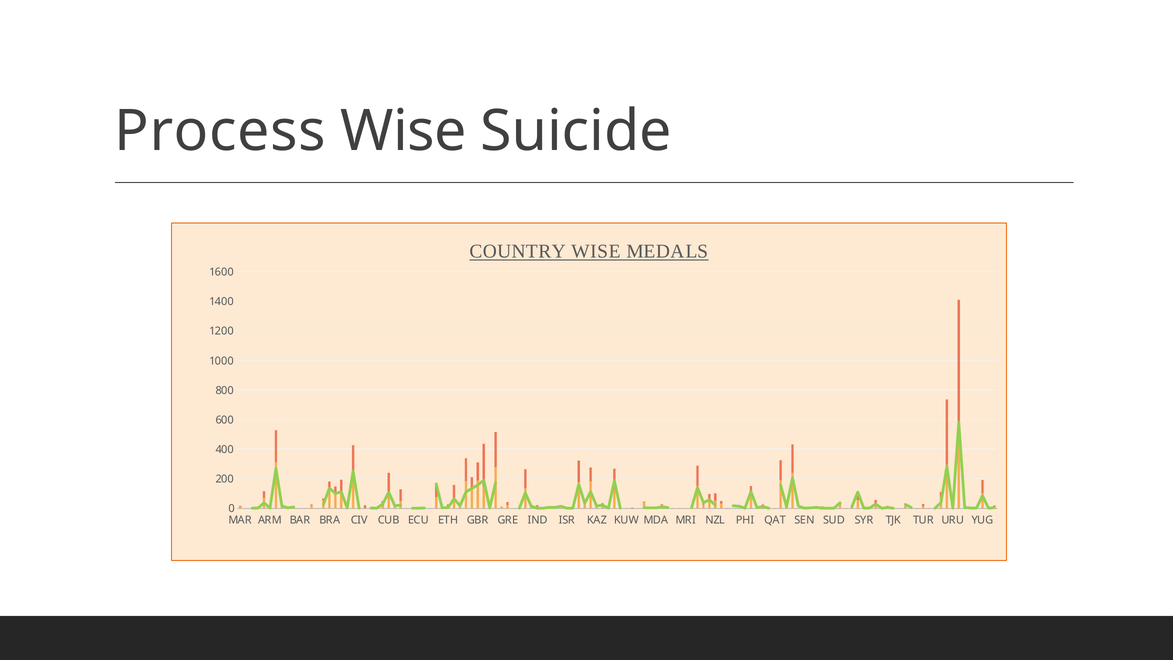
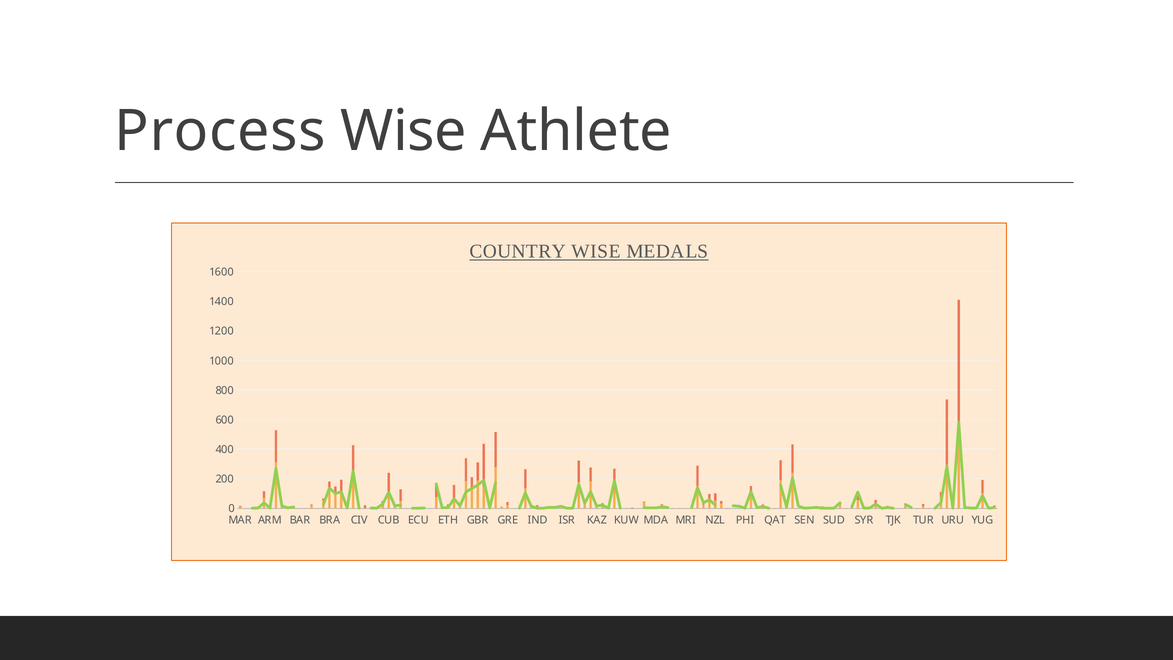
Suicide: Suicide -> Athlete
